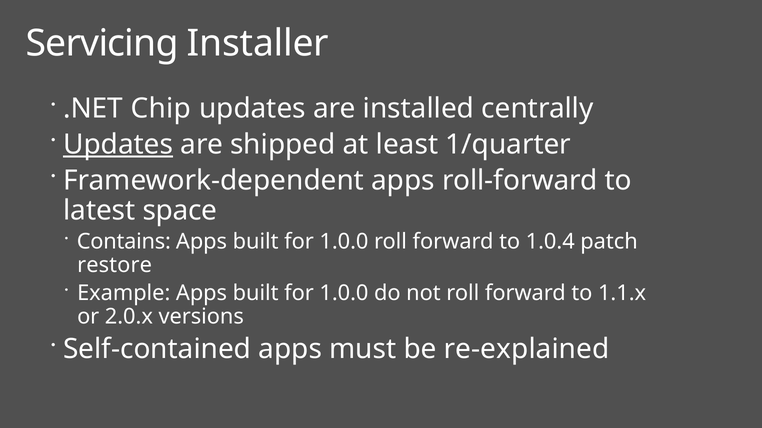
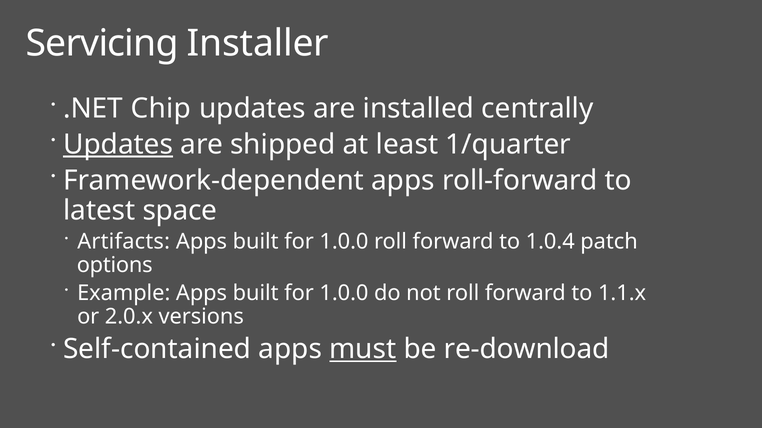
Contains: Contains -> Artifacts
restore: restore -> options
must underline: none -> present
re-explained: re-explained -> re-download
